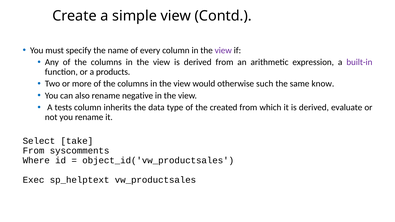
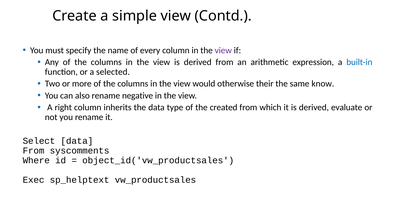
built-in colour: purple -> blue
products: products -> selected
such: such -> their
tests: tests -> right
Select take: take -> data
